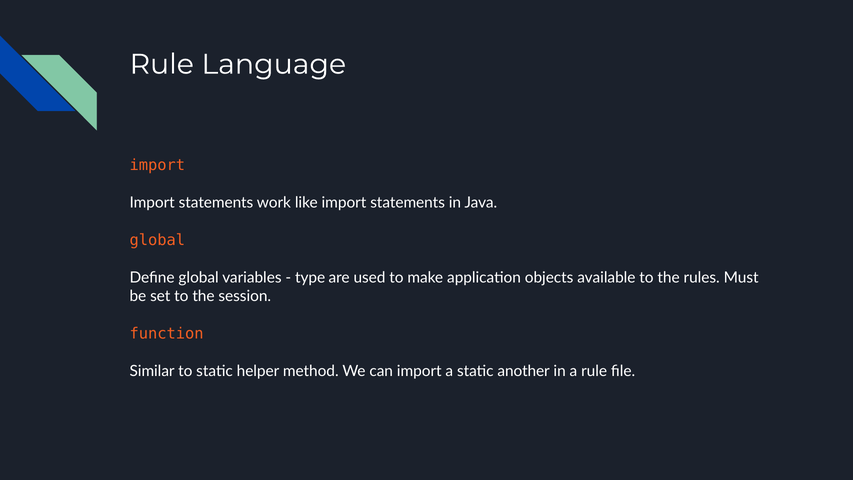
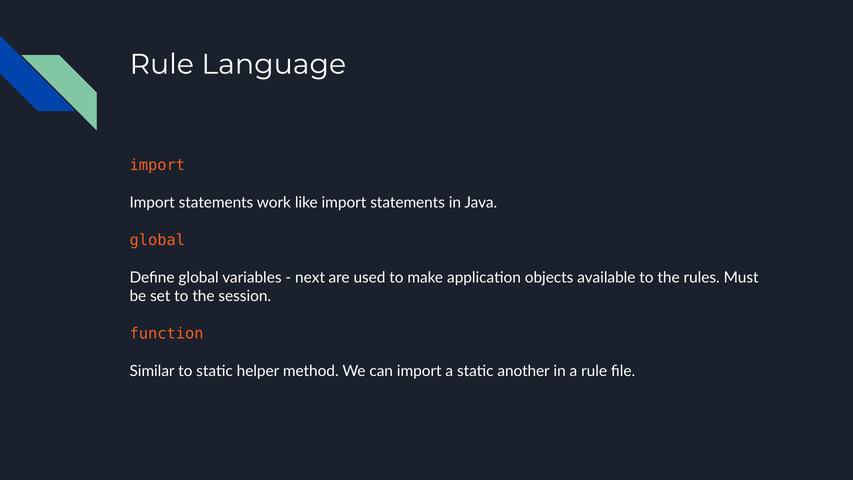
type: type -> next
